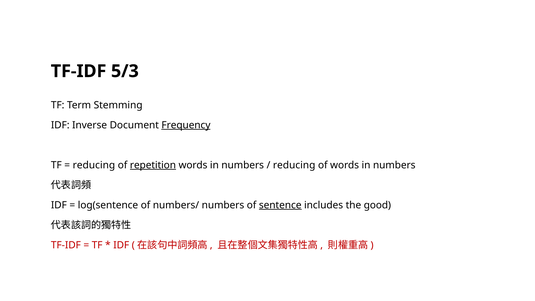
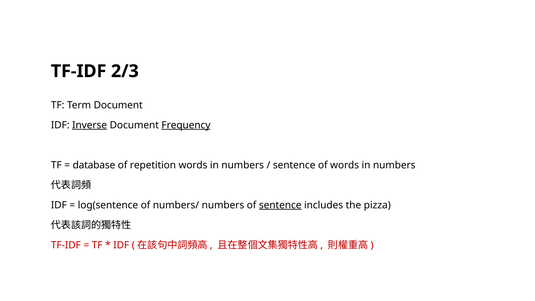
5/3: 5/3 -> 2/3
Term Stemming: Stemming -> Document
Inverse underline: none -> present
reducing at (94, 165): reducing -> database
repetition underline: present -> none
reducing at (294, 165): reducing -> sentence
good: good -> pizza
